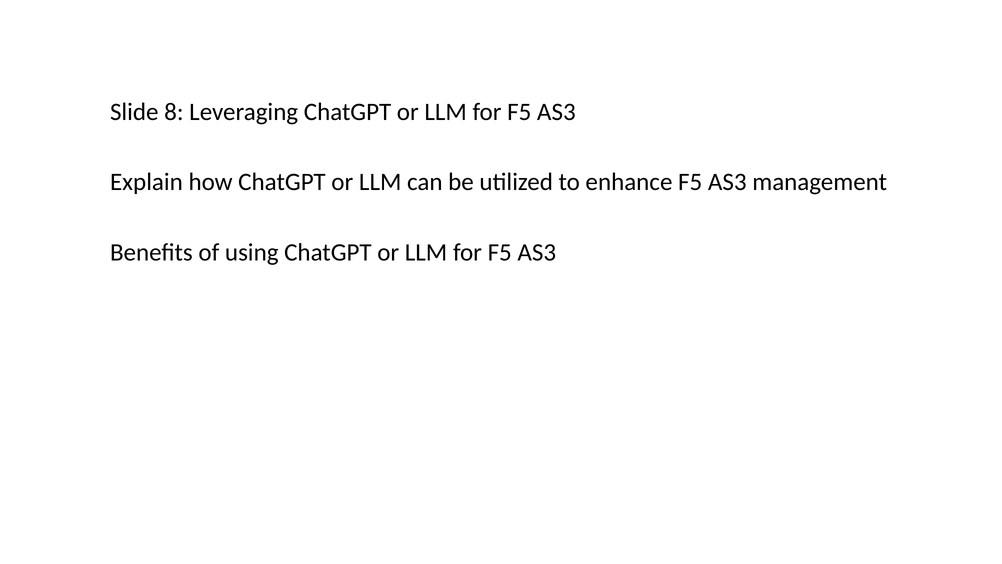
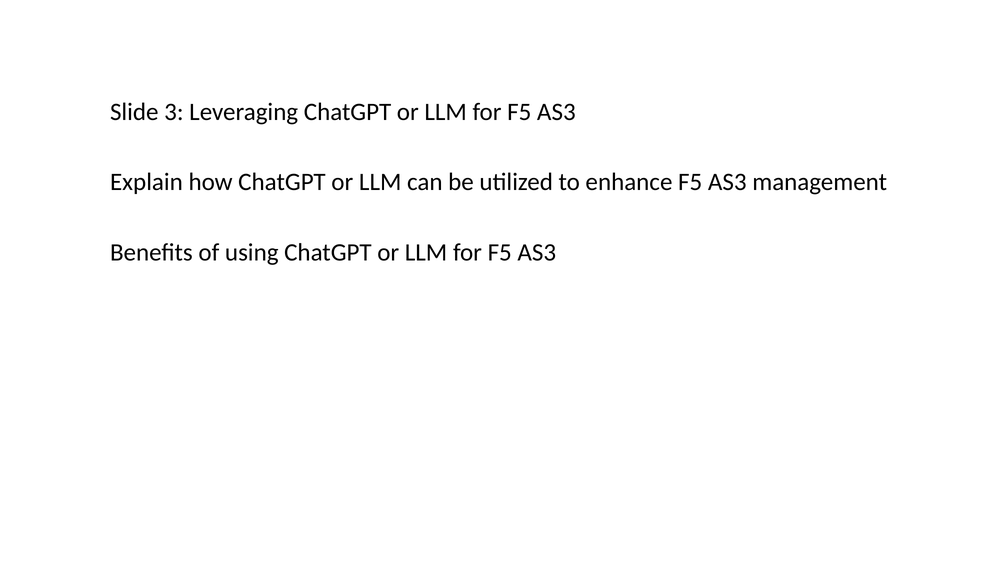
8: 8 -> 3
